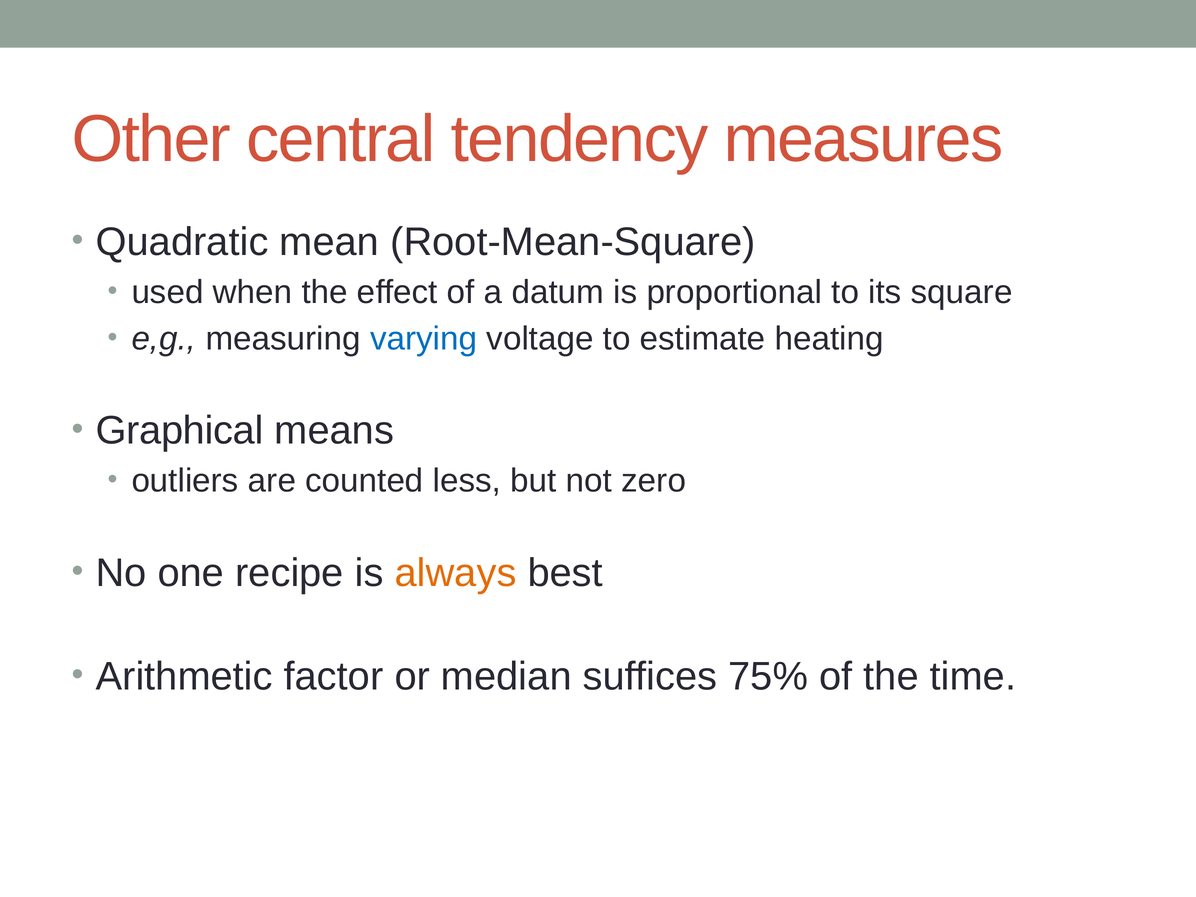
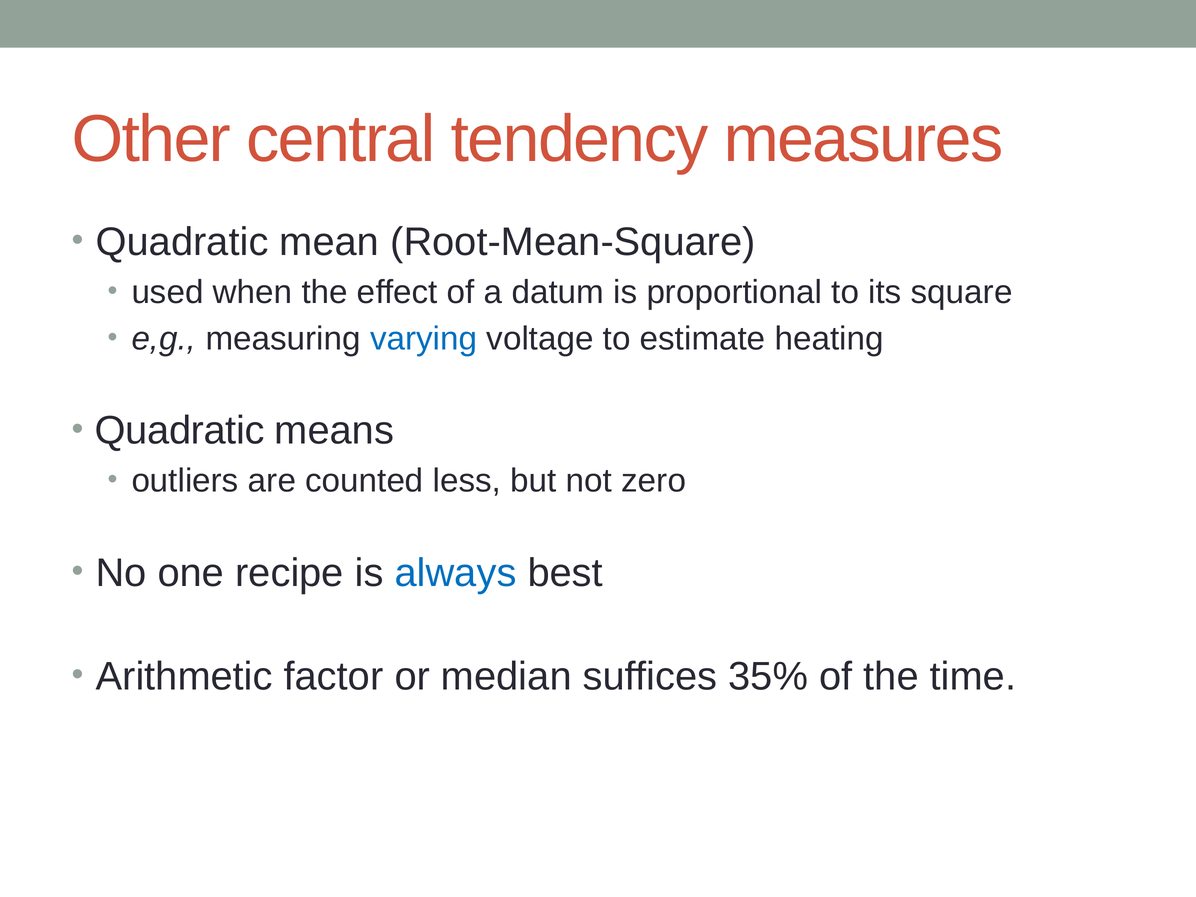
Graphical at (180, 431): Graphical -> Quadratic
always colour: orange -> blue
75%: 75% -> 35%
